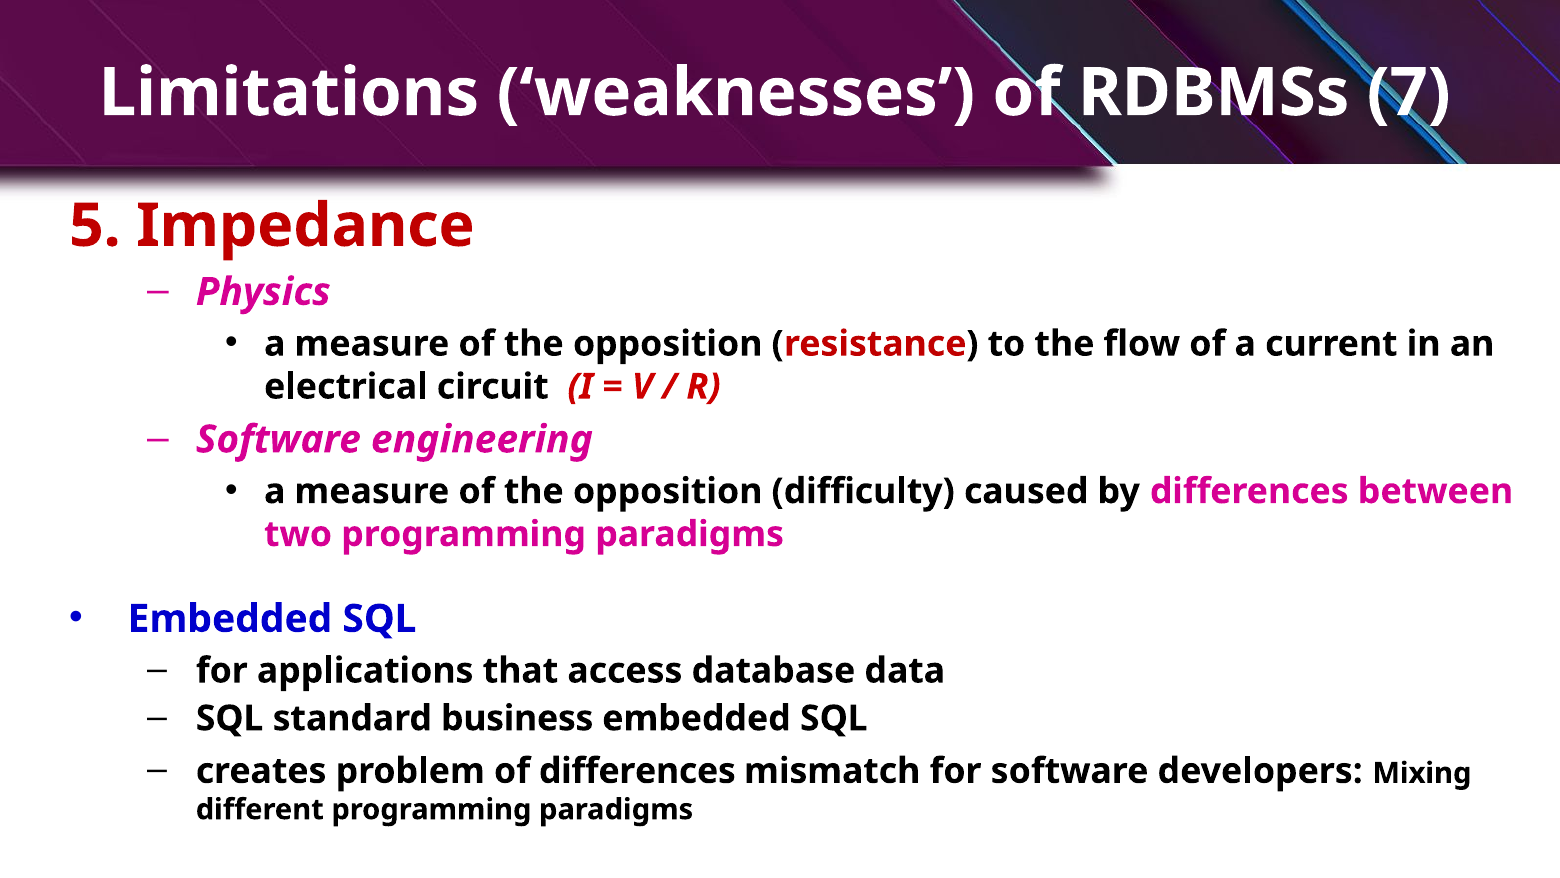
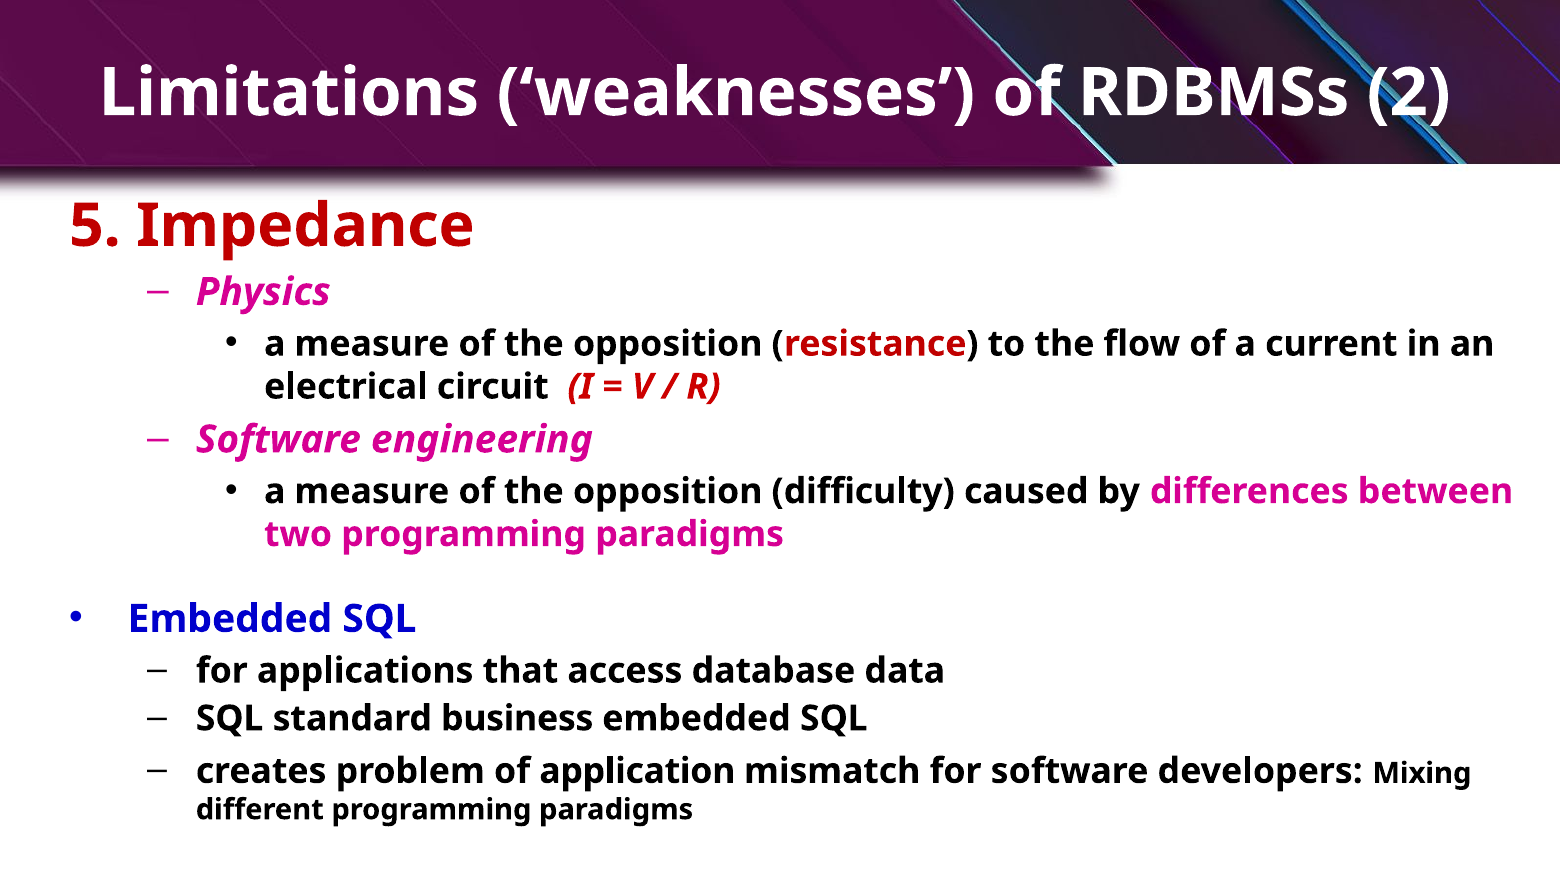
RDBMSs 7: 7 -> 2
of differences: differences -> application
